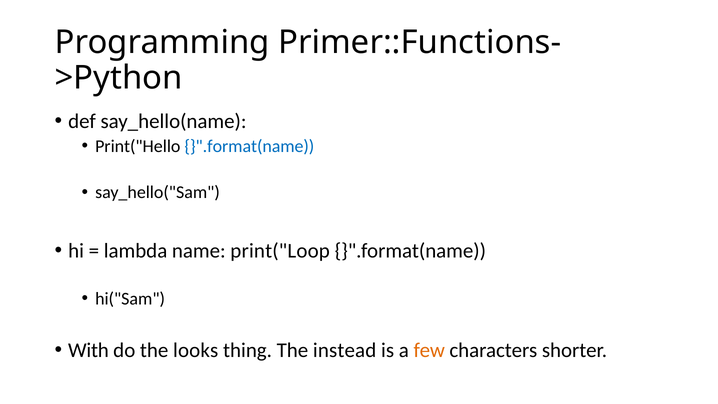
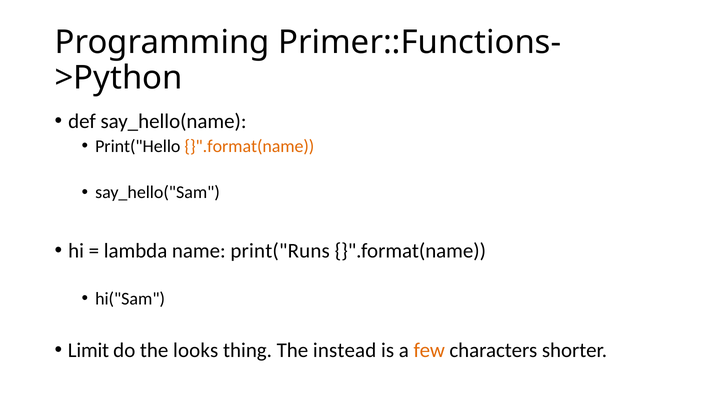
}".format(name at (249, 146) colour: blue -> orange
print("Loop: print("Loop -> print("Runs
With: With -> Limit
